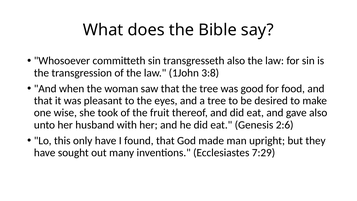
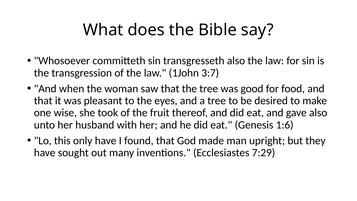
3:8: 3:8 -> 3:7
2:6: 2:6 -> 1:6
